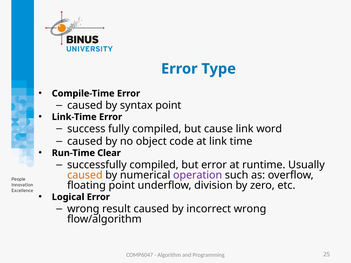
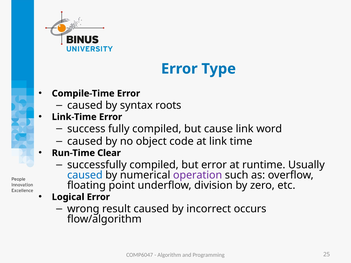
syntax point: point -> roots
caused at (85, 175) colour: orange -> blue
incorrect wrong: wrong -> occurs
